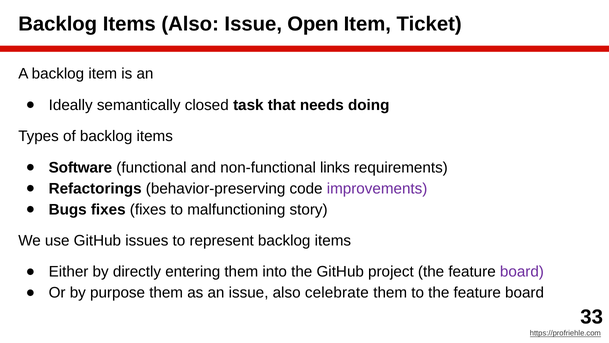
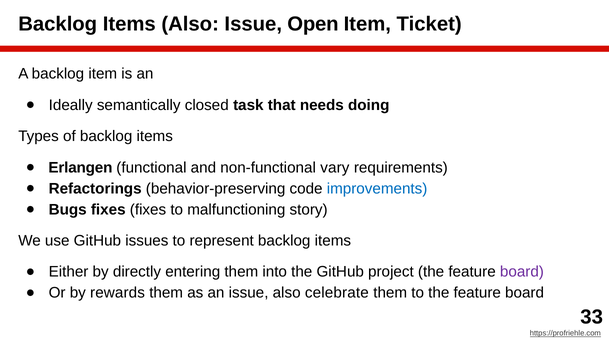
Software: Software -> Erlangen
links: links -> vary
improvements colour: purple -> blue
purpose: purpose -> rewards
